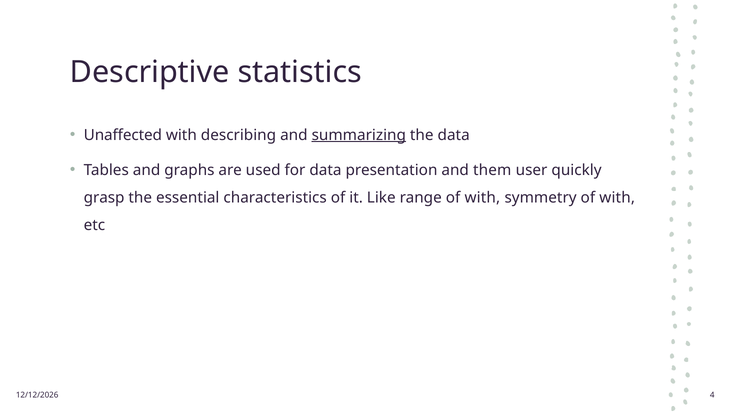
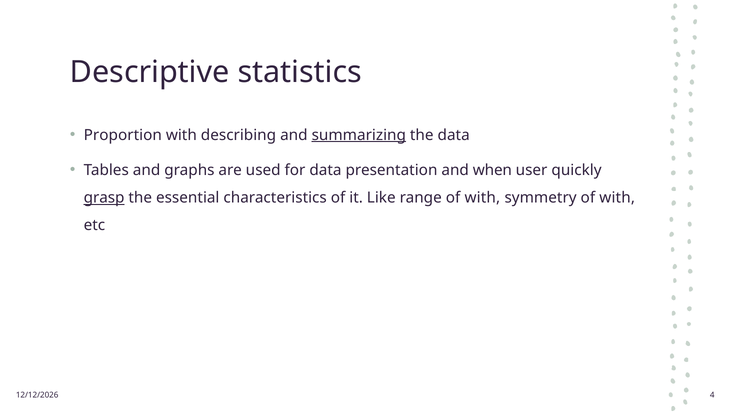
Unaffected: Unaffected -> Proportion
them: them -> when
grasp underline: none -> present
